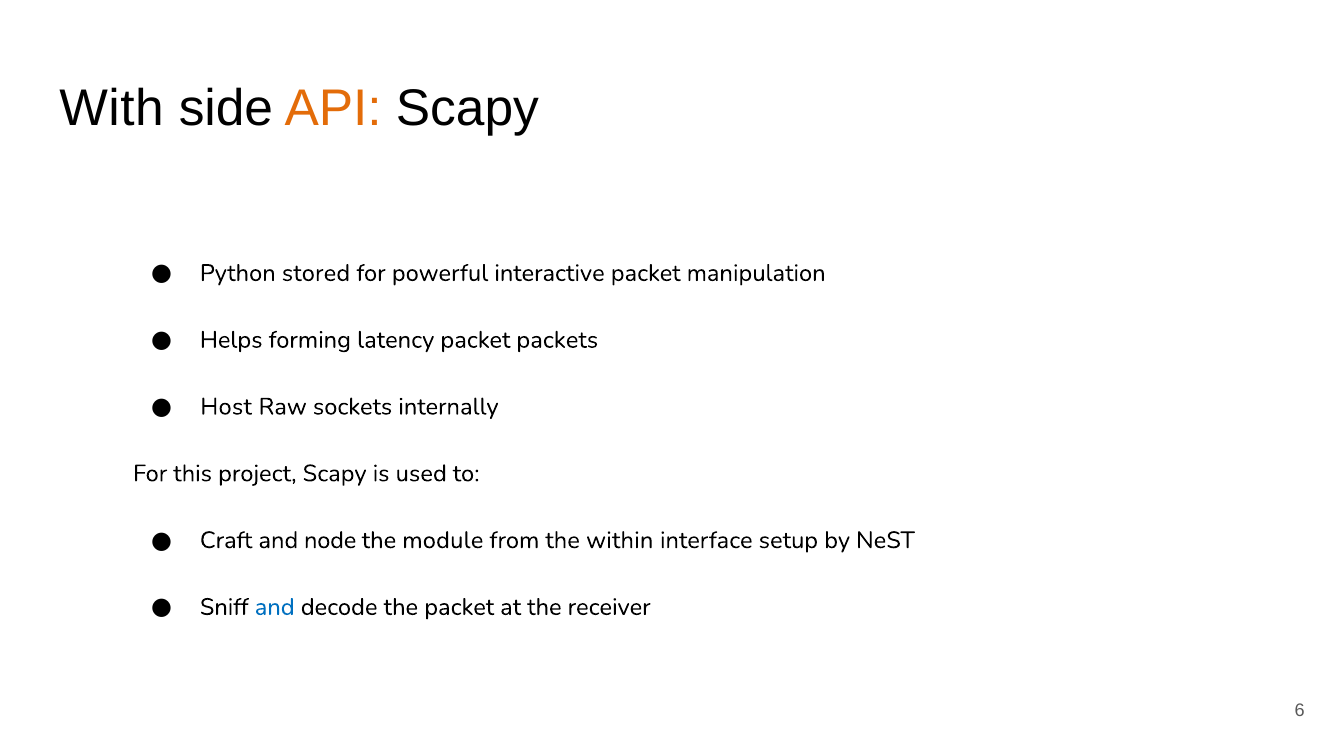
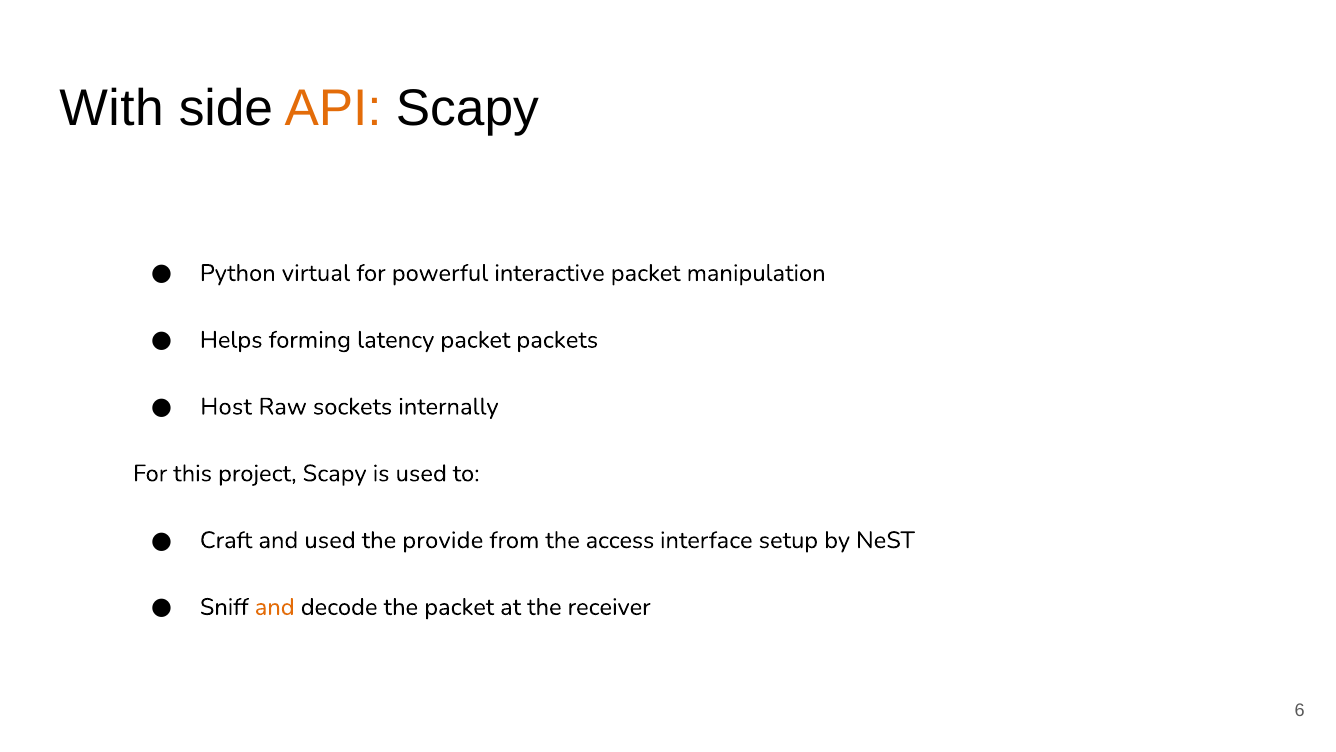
stored: stored -> virtual
and node: node -> used
module: module -> provide
within: within -> access
and at (275, 607) colour: blue -> orange
